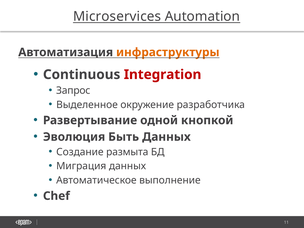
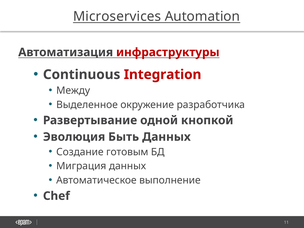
инфраструктуры colour: orange -> red
Запрос: Запрос -> Между
размыта: размыта -> готовым
